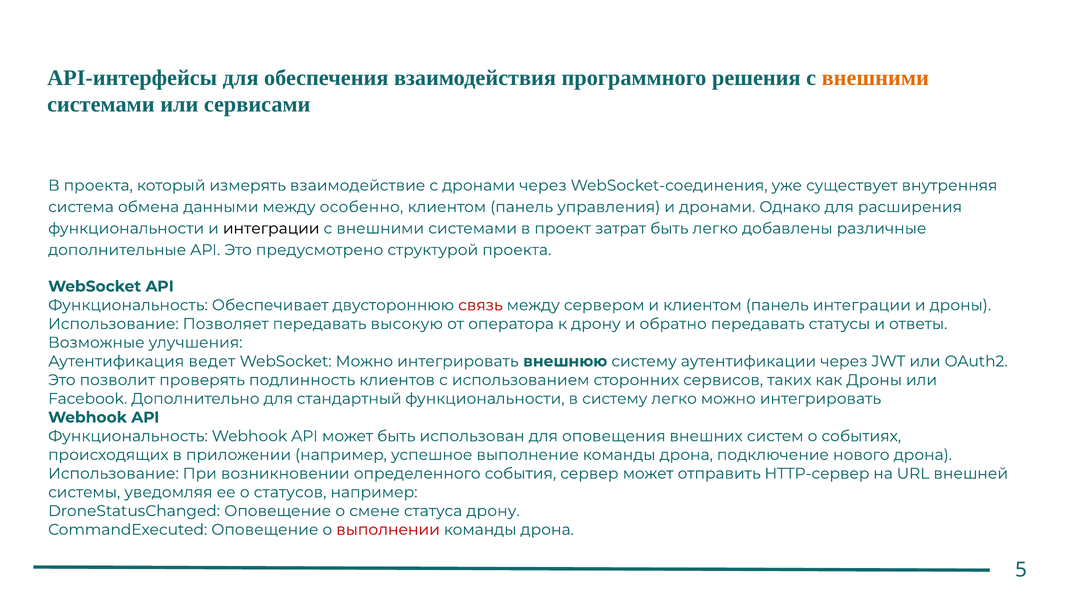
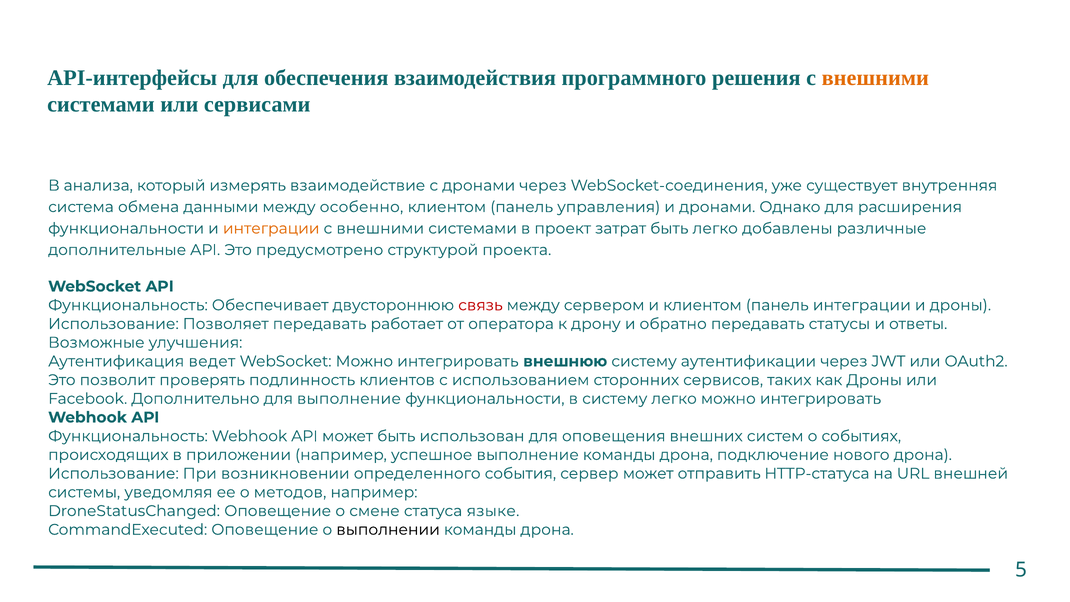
В проекта: проекта -> анализа
интеграции at (271, 228) colour: black -> orange
высокую: высокую -> работает
для стандартный: стандартный -> выполнение
HTTP-сервер: HTTP-сервер -> HTTP-статуса
статусов: статусов -> методов
статуса дрону: дрону -> языке
выполнении colour: red -> black
